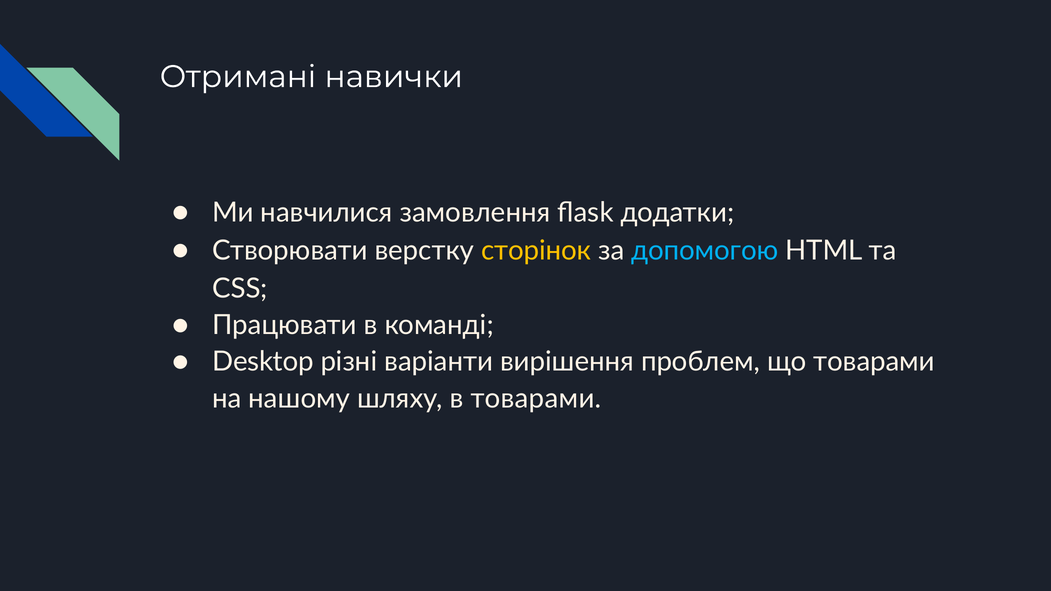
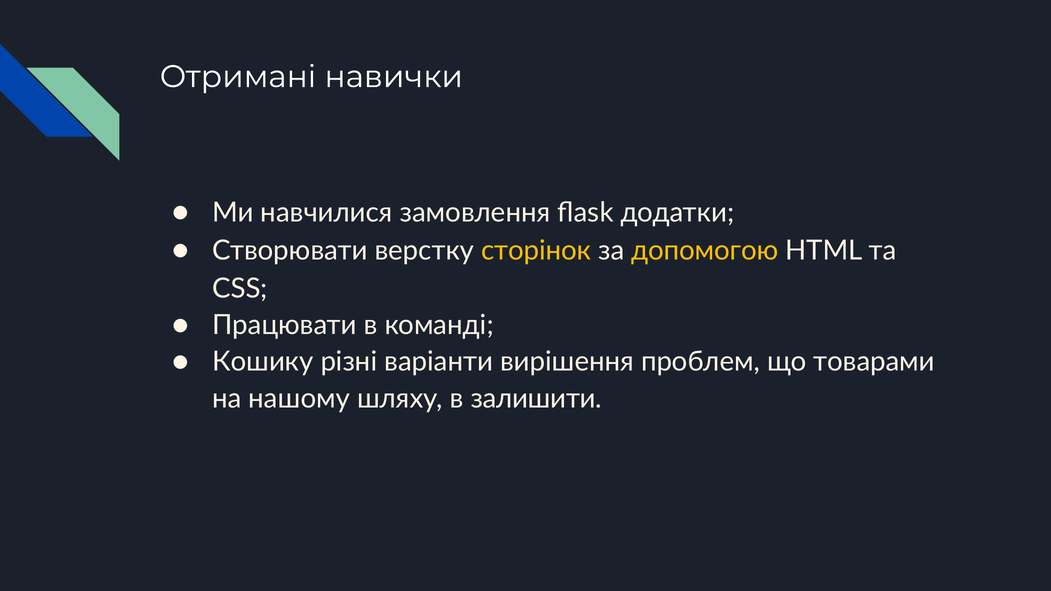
допомогою colour: light blue -> yellow
Desktop: Desktop -> Кошику
в товарами: товарами -> залишити
